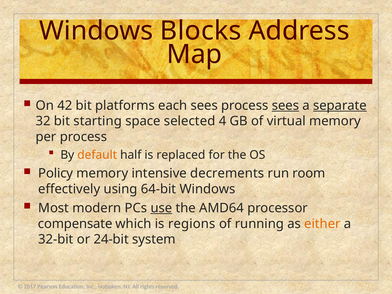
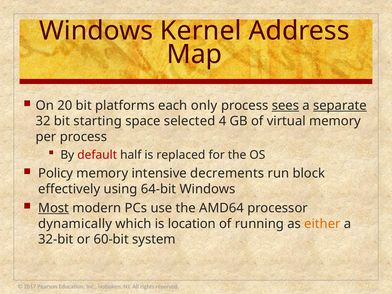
Blocks: Blocks -> Kernel
42: 42 -> 20
each sees: sees -> only
default colour: orange -> red
room: room -> block
Most underline: none -> present
use underline: present -> none
compensate: compensate -> dynamically
regions: regions -> location
24-bit: 24-bit -> 60-bit
